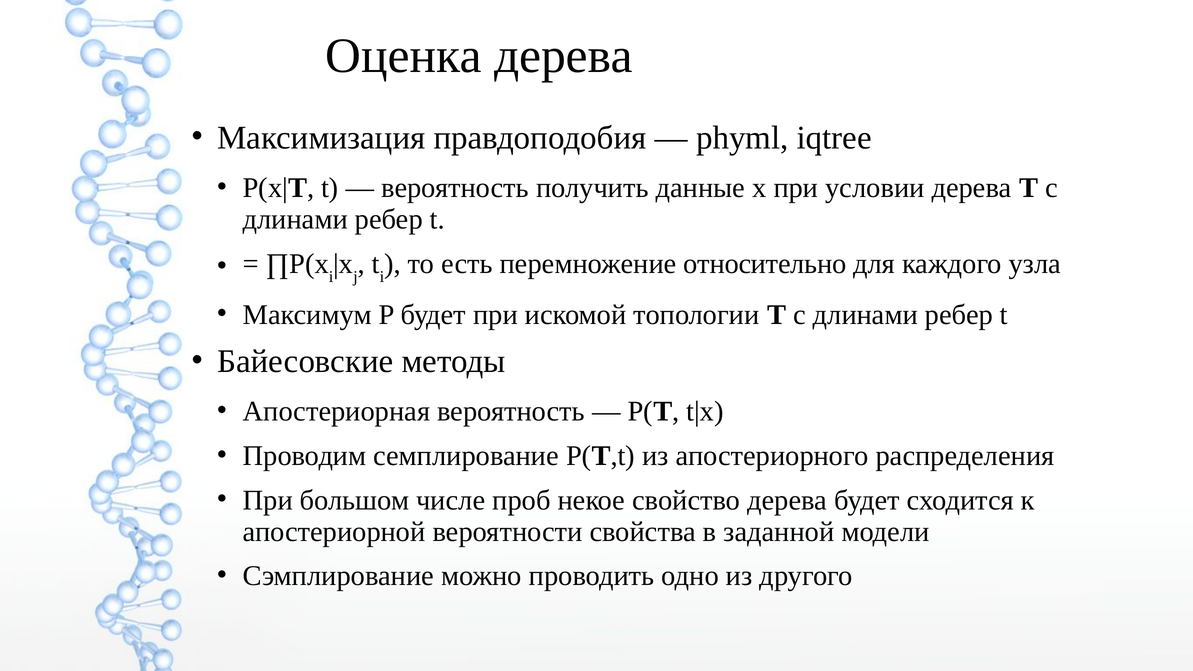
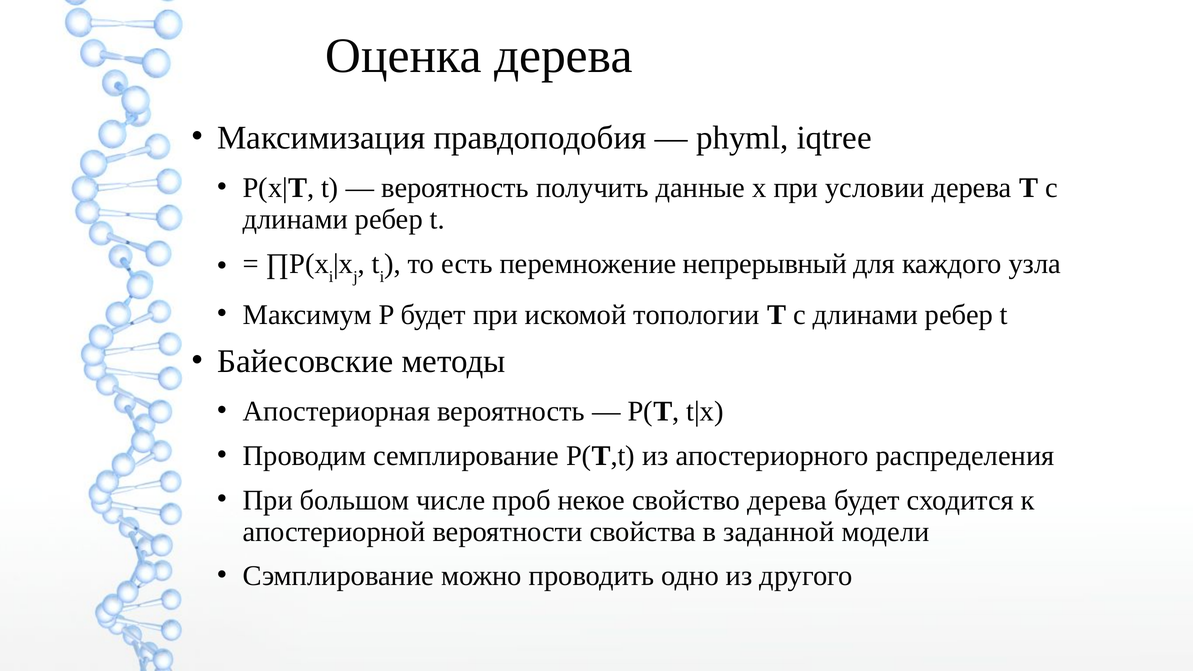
относительно: относительно -> непрерывный
